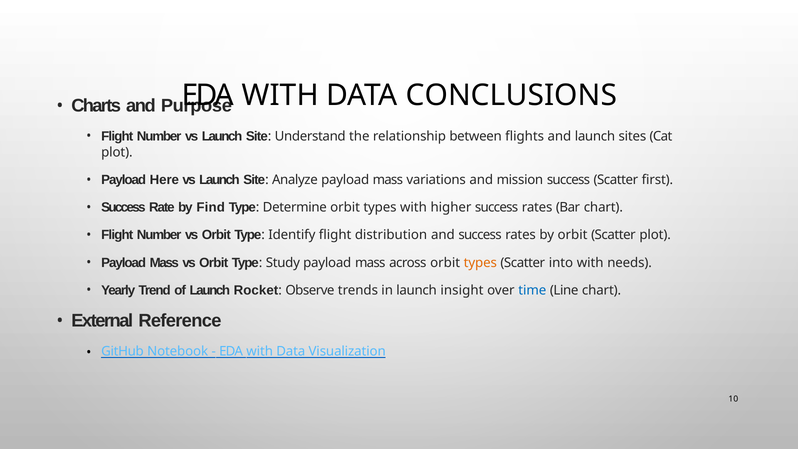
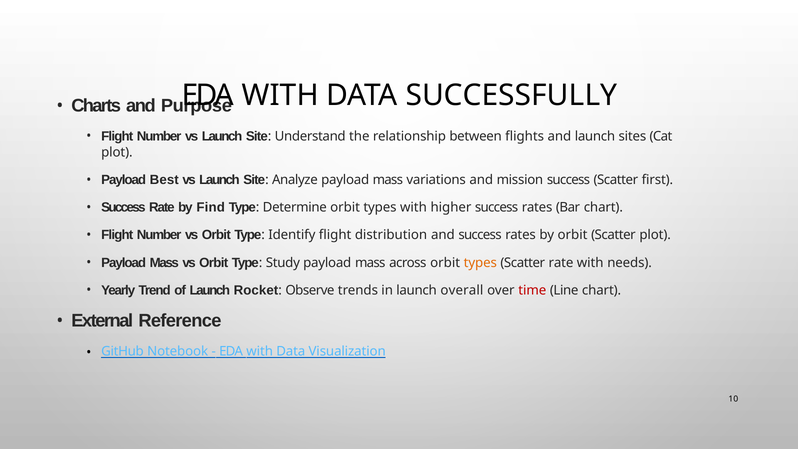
CONCLUSIONS: CONCLUSIONS -> SUCCESSFULLY
Here: Here -> Best
Scatter into: into -> rate
insight: insight -> overall
time colour: blue -> red
